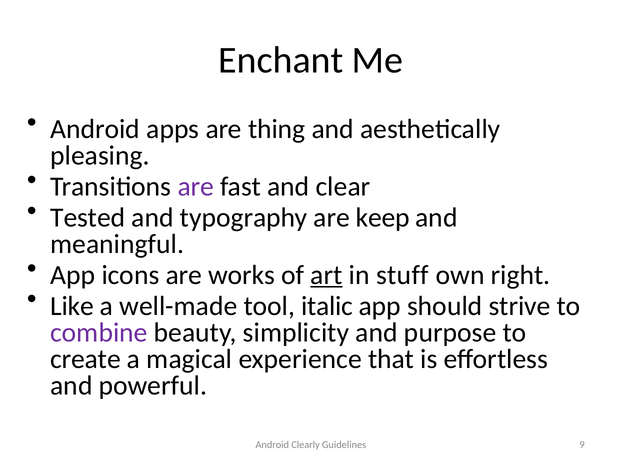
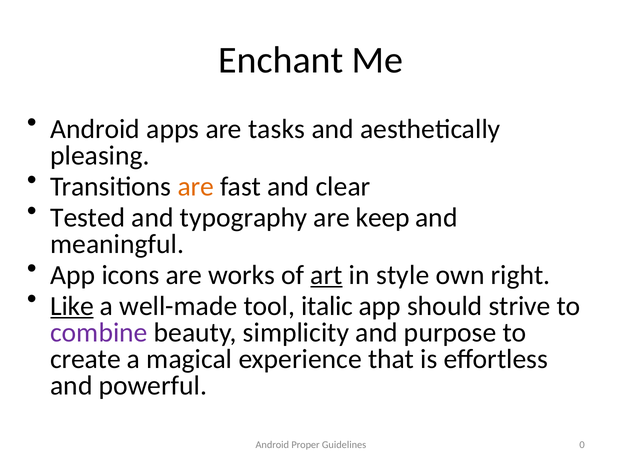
thing: thing -> tasks
are at (196, 187) colour: purple -> orange
stuff: stuff -> style
Like underline: none -> present
Clearly: Clearly -> Proper
9: 9 -> 0
